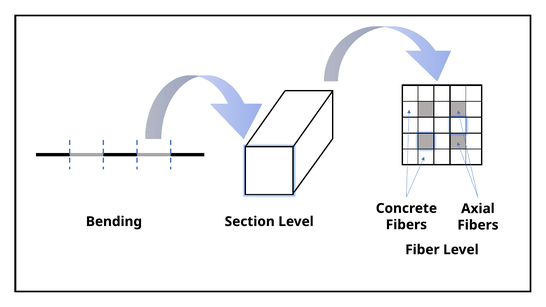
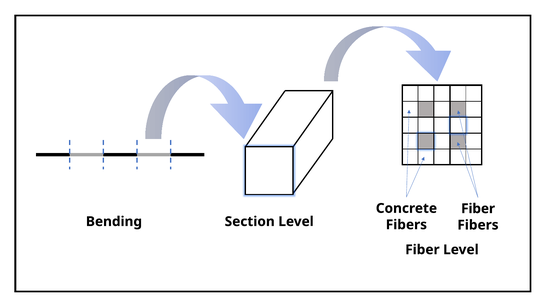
Axial at (478, 209): Axial -> Fiber
